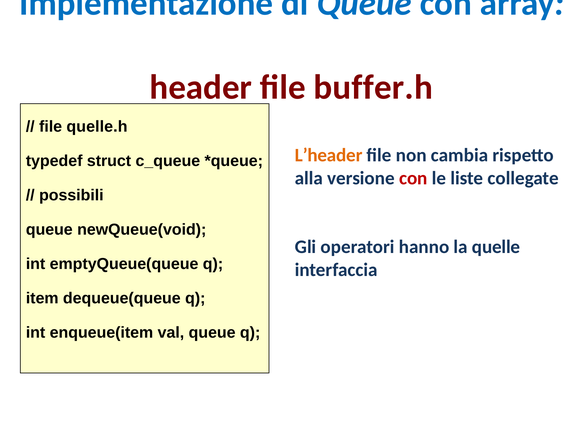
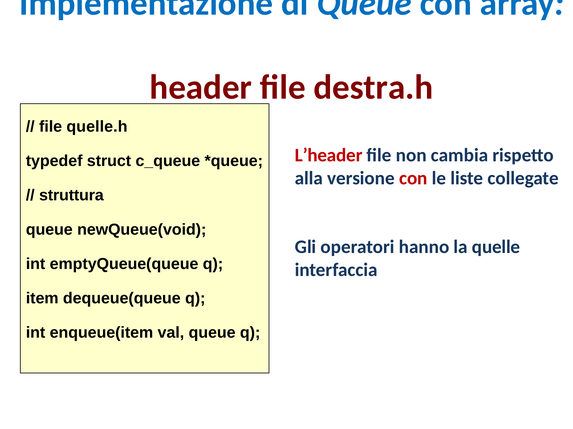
buffer.h: buffer.h -> destra.h
L’header colour: orange -> red
possibili: possibili -> struttura
